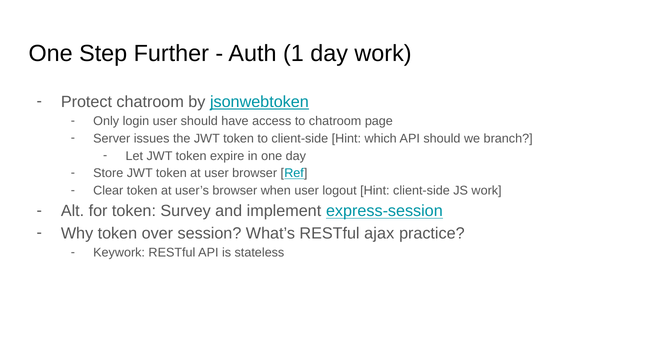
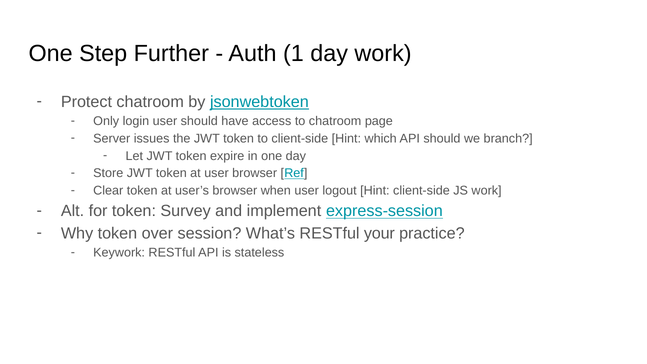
ajax: ajax -> your
